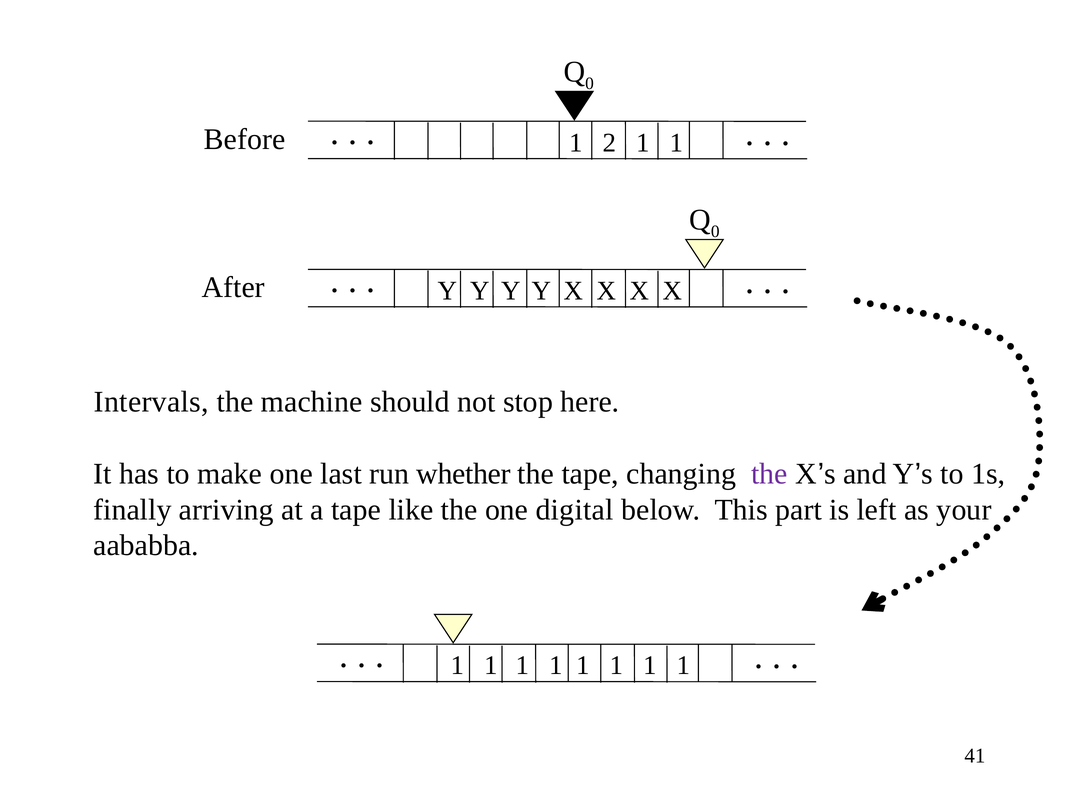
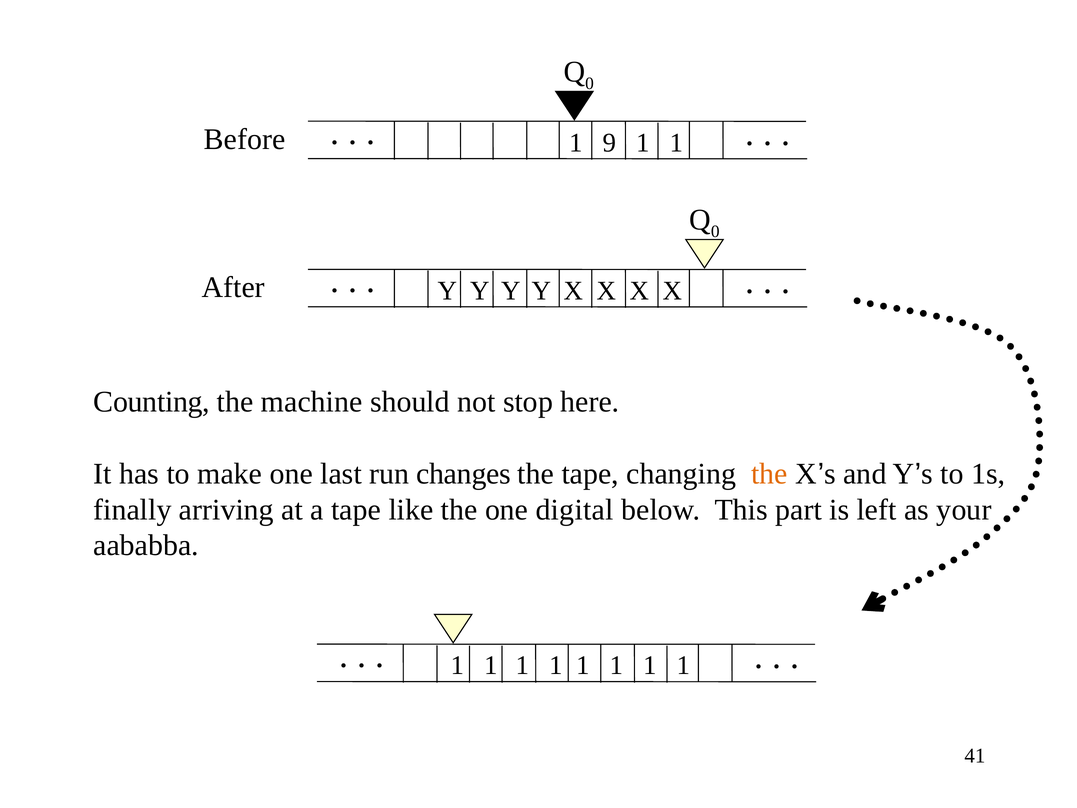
2: 2 -> 9
Intervals: Intervals -> Counting
whether: whether -> changes
the at (769, 474) colour: purple -> orange
